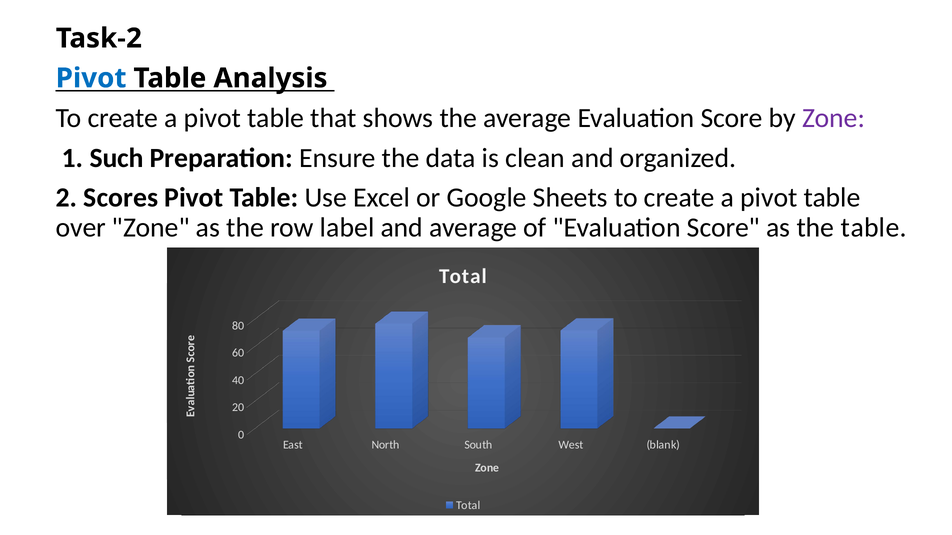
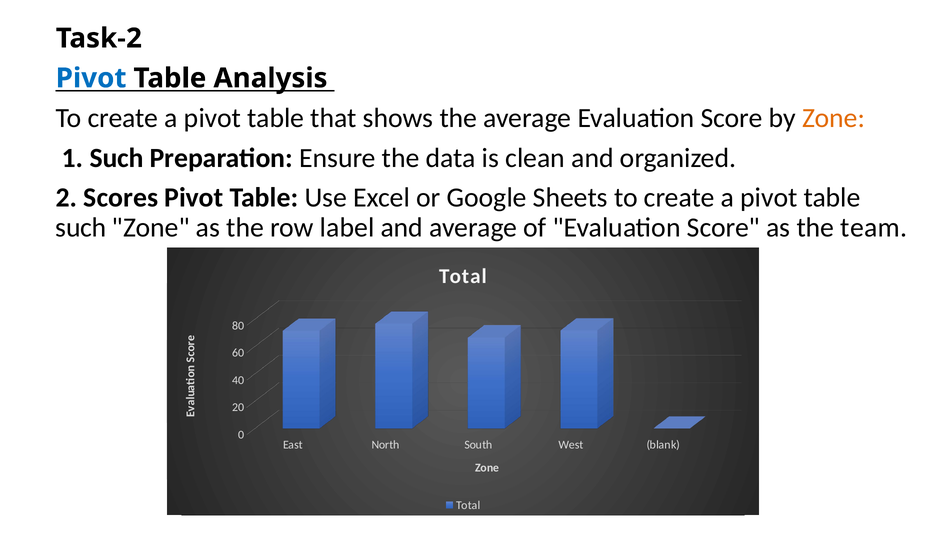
Zone at (834, 118) colour: purple -> orange
over at (81, 228): over -> such
the table: table -> team
